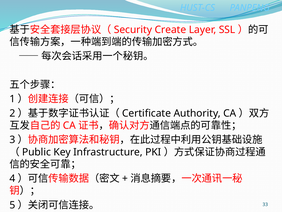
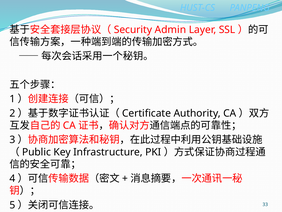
Create: Create -> Admin
